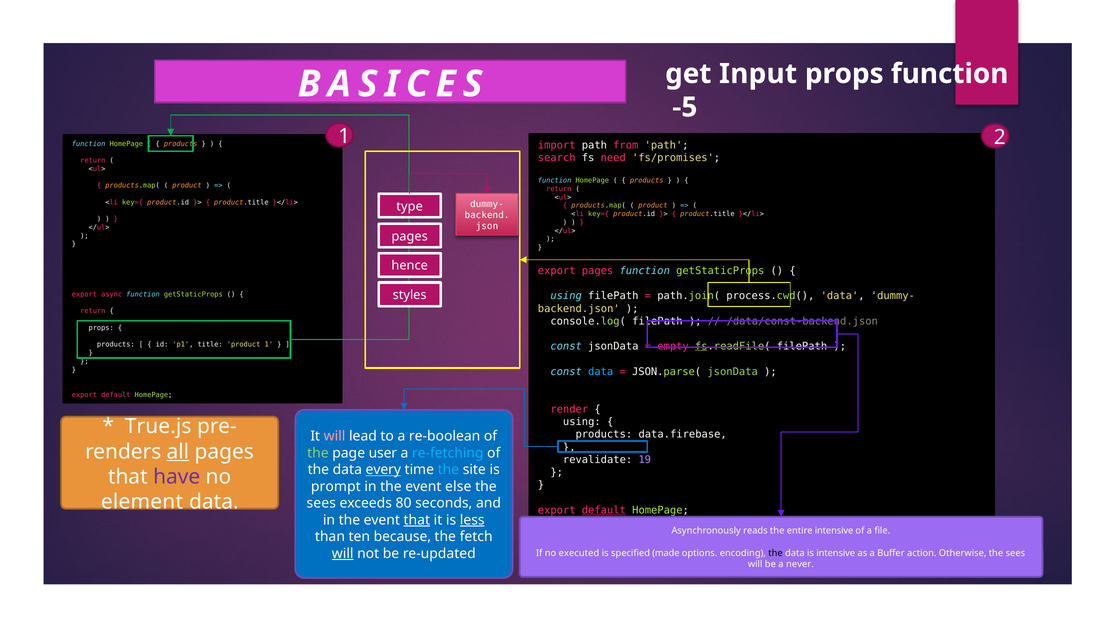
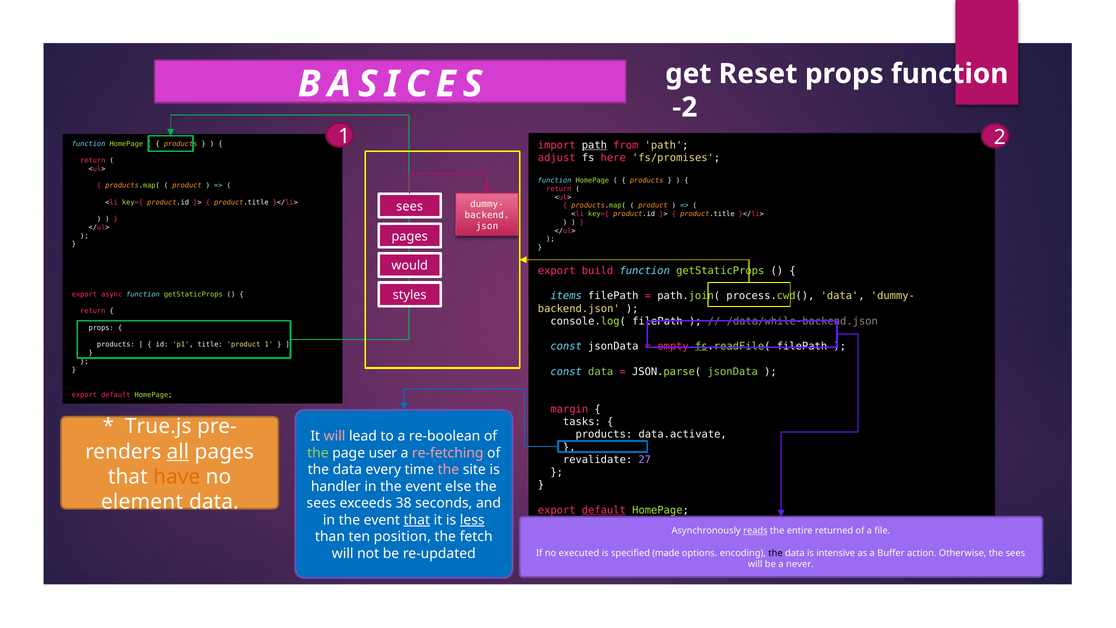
Input: Input -> Reset
-5: -5 -> -2
path at (594, 145) underline: none -> present
search: search -> adjust
need: need -> here
type at (410, 206): type -> sees
hence: hence -> would
export pages: pages -> build
using at (566, 296): using -> items
/data/const-backend.json: /data/const-backend.json -> /data/while-backend.json
data at (601, 371) colour: light blue -> light green
render: render -> margin
using at (582, 422): using -> tasks
data.firebase: data.firebase -> data.activate
re-fetching colour: light blue -> pink
19: 19 -> 27
every underline: present -> none
the at (448, 470) colour: light blue -> pink
have colour: purple -> orange
prompt: prompt -> handler
80: 80 -> 38
reads underline: none -> present
entire intensive: intensive -> returned
because: because -> position
will at (343, 553) underline: present -> none
